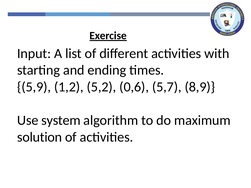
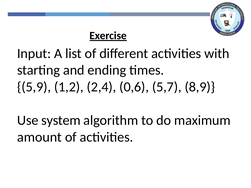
5,2: 5,2 -> 2,4
solution: solution -> amount
